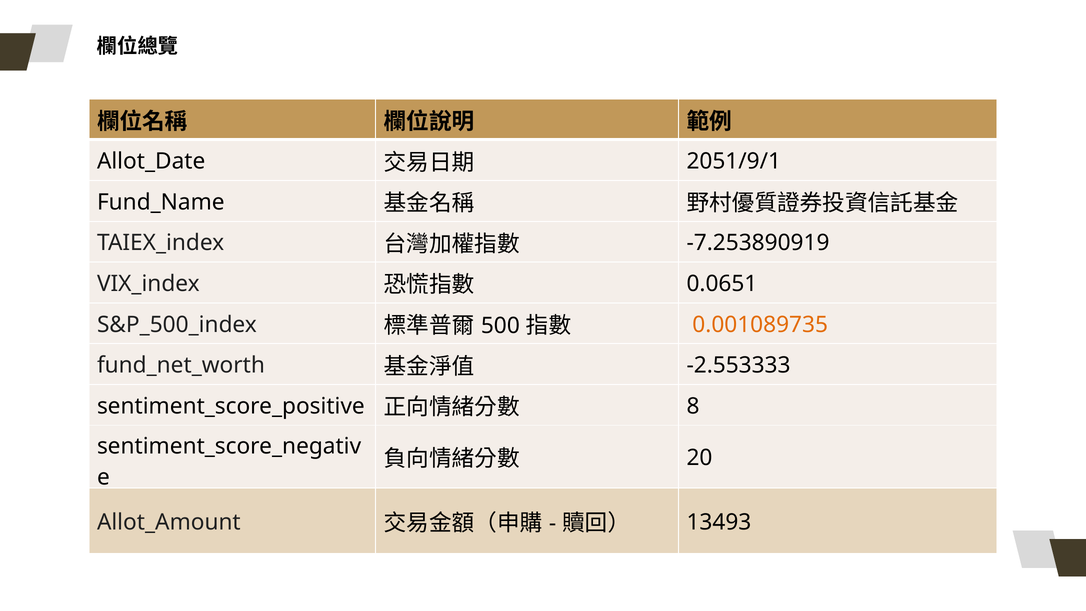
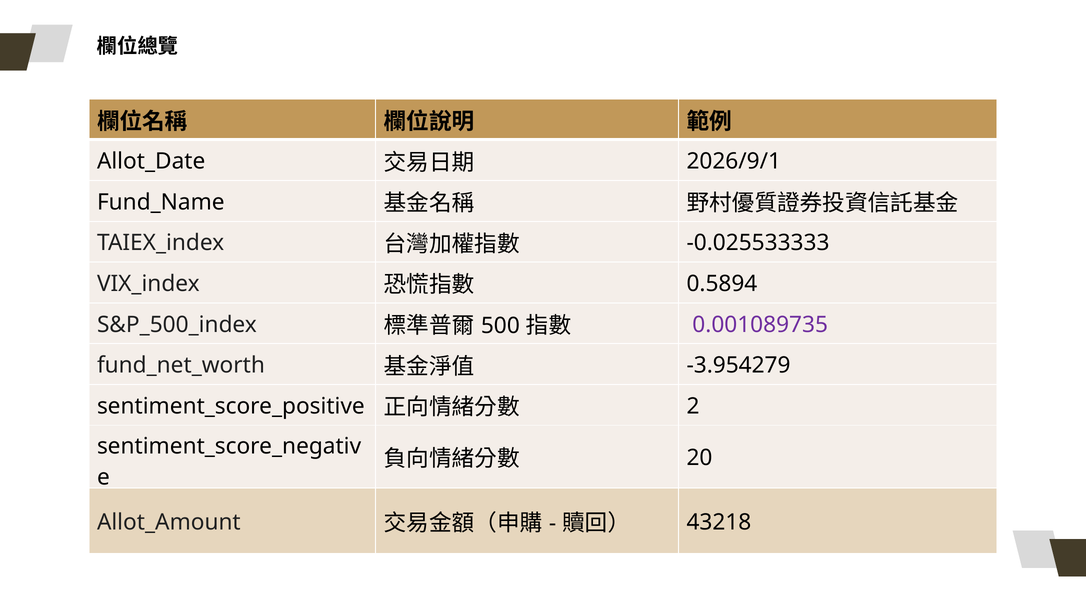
2051/9/1: 2051/9/1 -> 2026/9/1
-7.253890919: -7.253890919 -> -0.025533333
0.0651: 0.0651 -> 0.5894
0.001089735 colour: orange -> purple
-2.553333: -2.553333 -> -3.954279
8: 8 -> 2
13493: 13493 -> 43218
